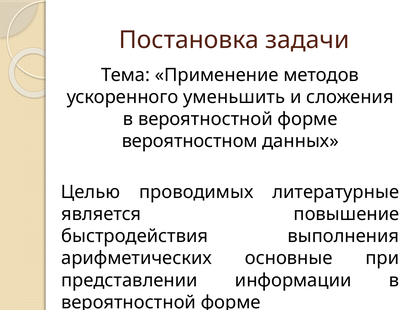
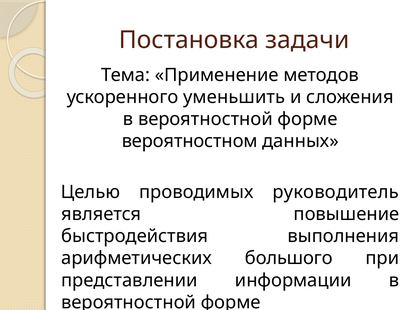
литературные: литературные -> руководитель
основные: основные -> большого
